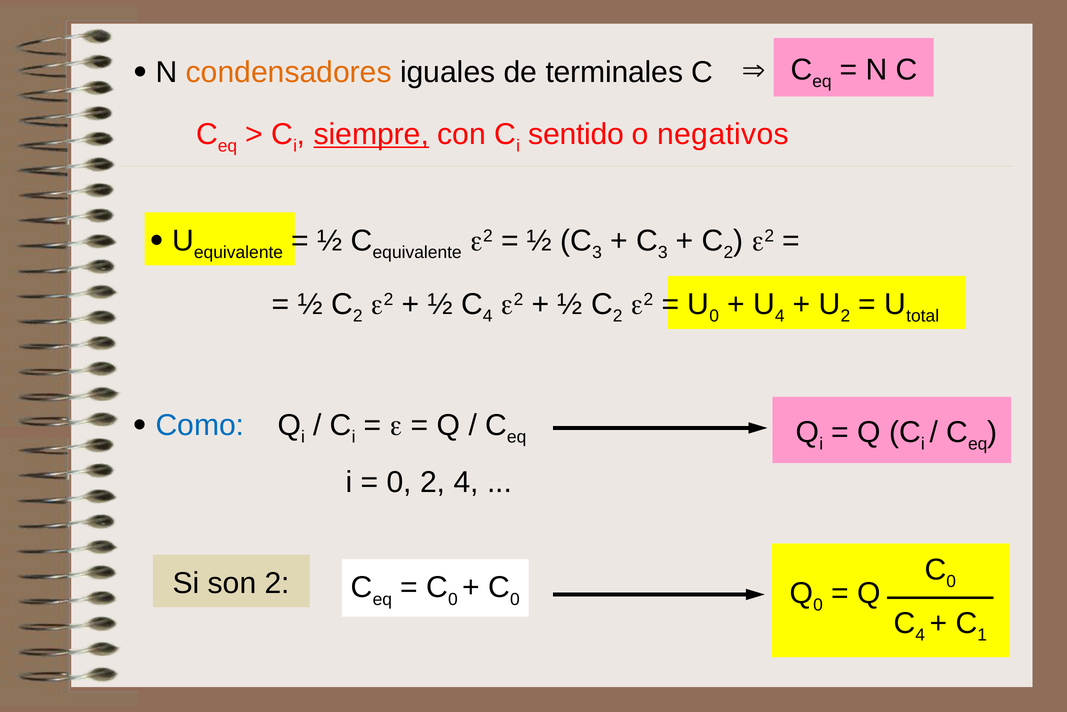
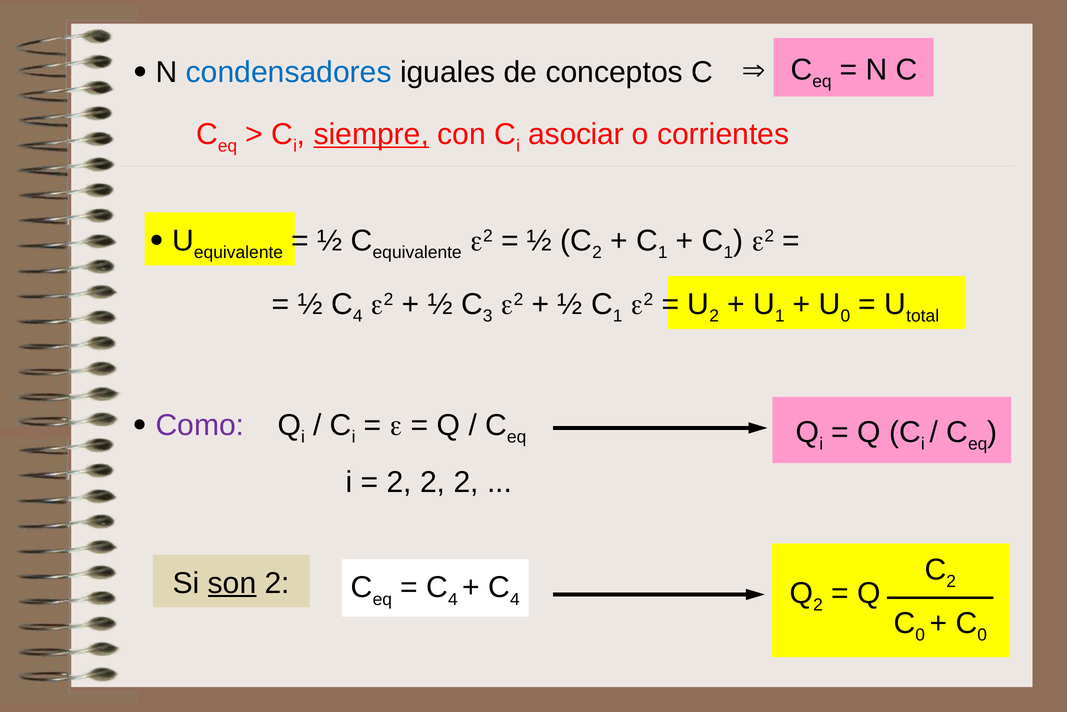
condensadores colour: orange -> blue
terminales: terminales -> conceptos
sentido: sentido -> asociar
negativos: negativos -> corrientes
½ C 3: 3 -> 2
3 at (663, 252): 3 -> 1
2 at (728, 252): 2 -> 1
2 at (358, 316): 2 -> 4
½ C 4: 4 -> 3
2 at (618, 316): 2 -> 1
0 at (714, 316): 0 -> 2
4 at (780, 316): 4 -> 1
2 at (845, 316): 2 -> 0
Como colour: blue -> purple
0 at (399, 482): 0 -> 2
4 at (466, 482): 4 -> 2
0 at (951, 581): 0 -> 2
son underline: none -> present
0 at (453, 599): 0 -> 4
0 at (515, 599): 0 -> 4
Q 0: 0 -> 2
4 at (920, 635): 4 -> 0
1 at (982, 635): 1 -> 0
